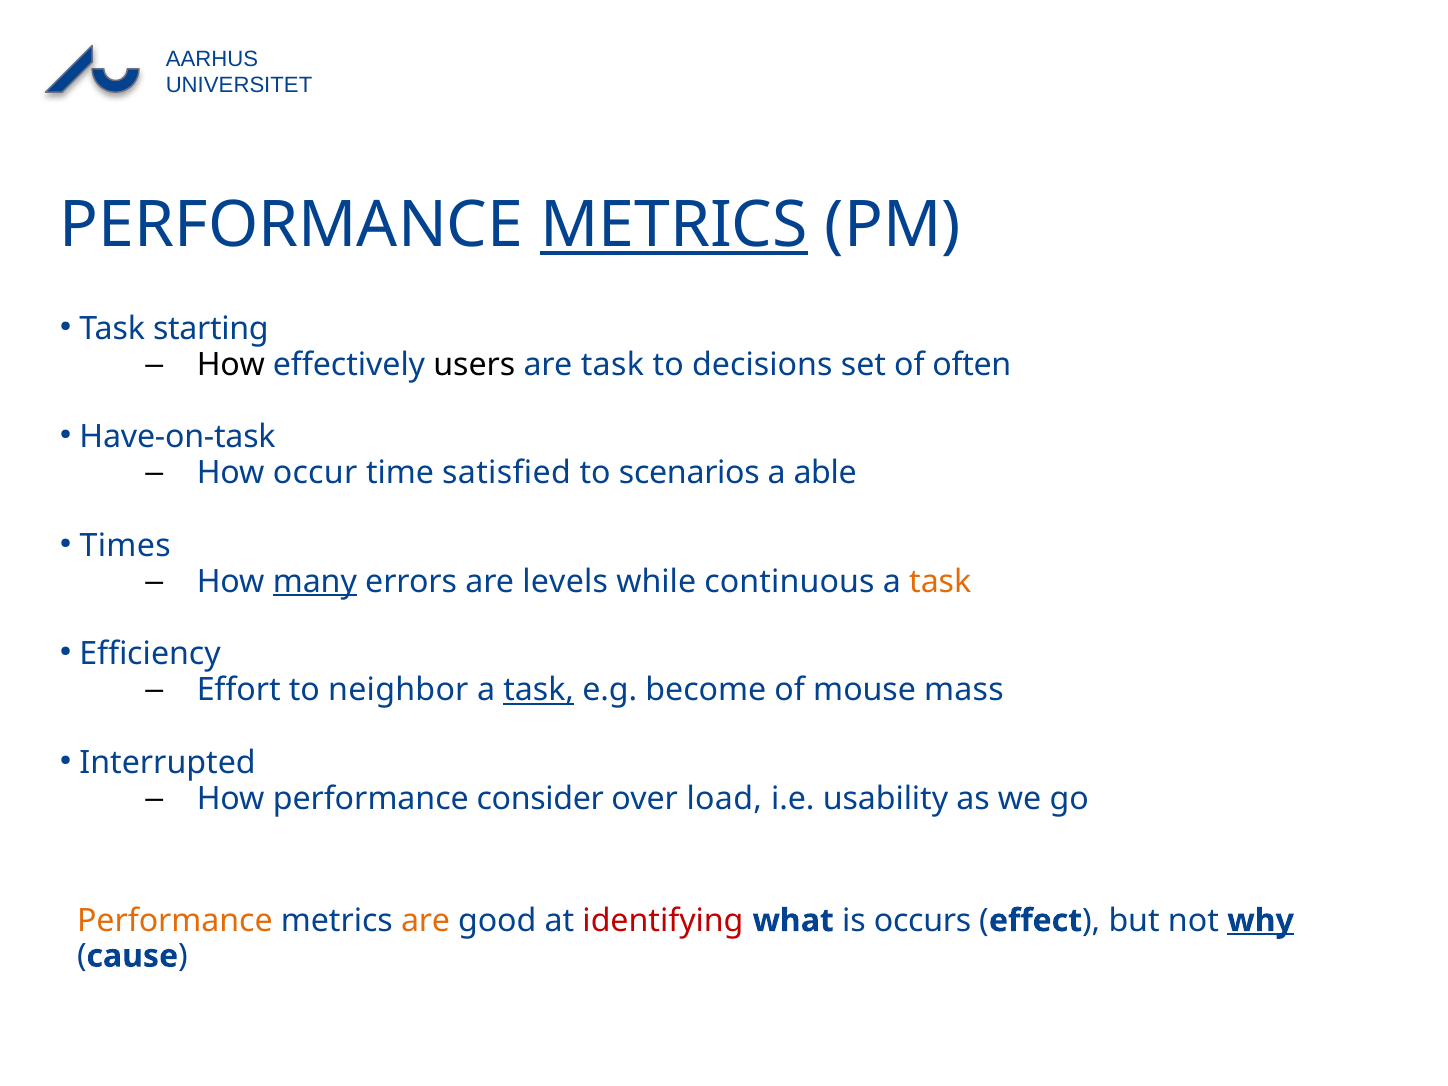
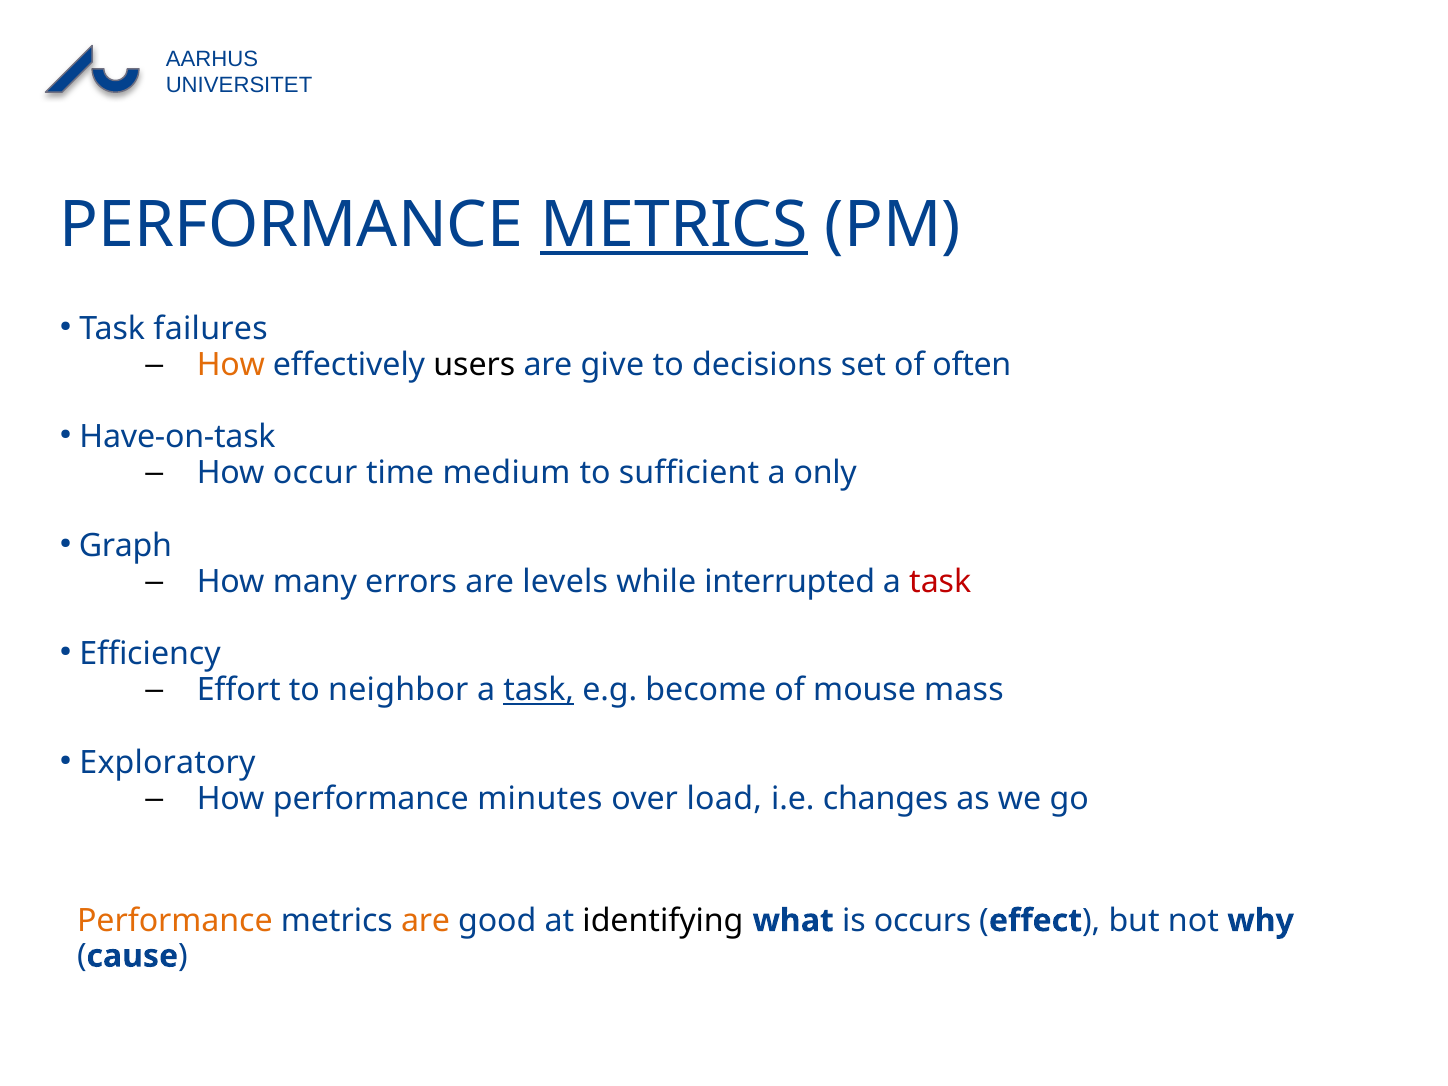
starting: starting -> failures
How at (231, 365) colour: black -> orange
are task: task -> give
satisfied: satisfied -> medium
scenarios: scenarios -> sufficient
able: able -> only
Times: Times -> Graph
many underline: present -> none
continuous: continuous -> interrupted
task at (940, 582) colour: orange -> red
Interrupted: Interrupted -> Exploratory
consider: consider -> minutes
usability: usability -> changes
identifying colour: red -> black
why underline: present -> none
